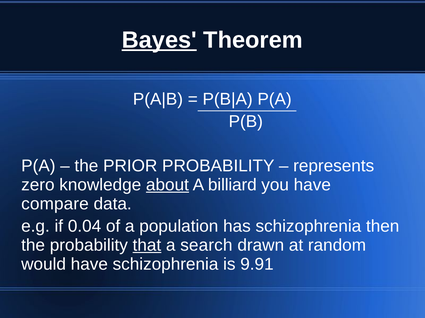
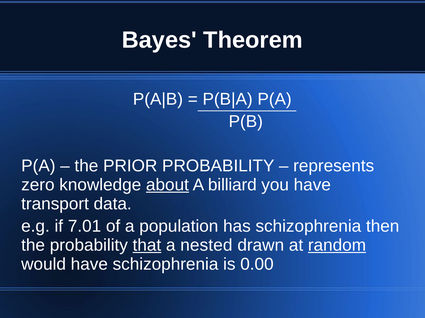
Bayes underline: present -> none
compare: compare -> transport
0.04: 0.04 -> 7.01
search: search -> nested
random underline: none -> present
9.91: 9.91 -> 0.00
